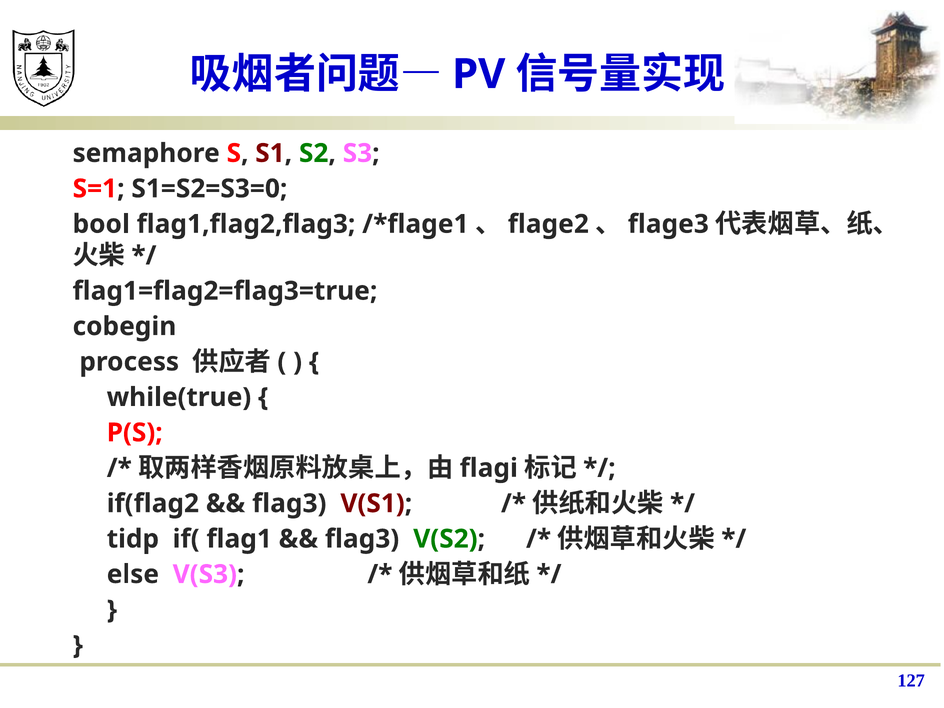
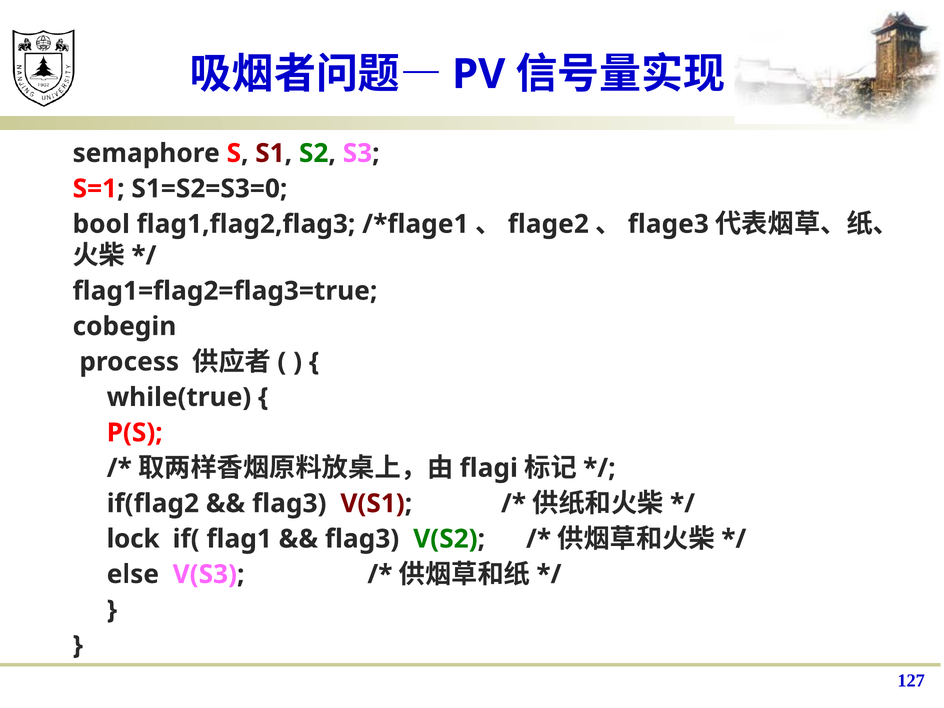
tidp: tidp -> lock
